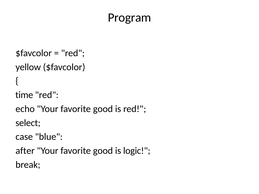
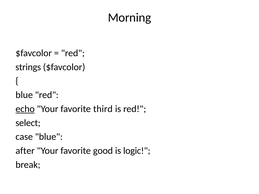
Program: Program -> Morning
yellow: yellow -> strings
time at (24, 95): time -> blue
echo underline: none -> present
good at (103, 109): good -> third
